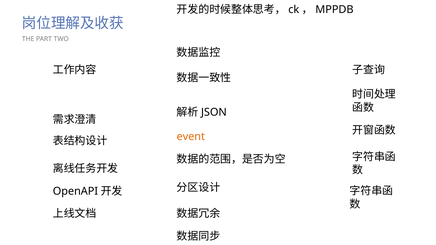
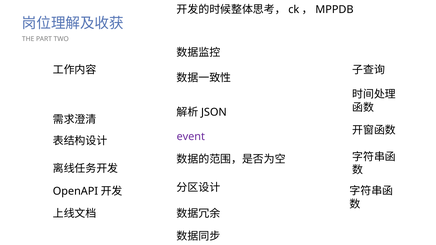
event colour: orange -> purple
